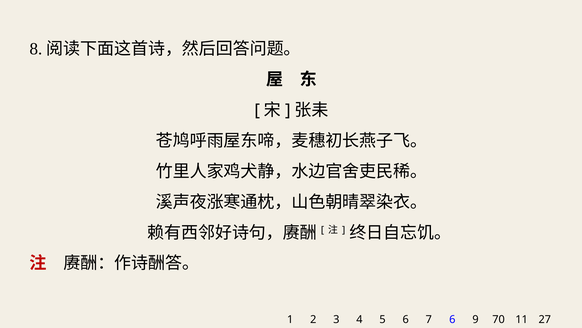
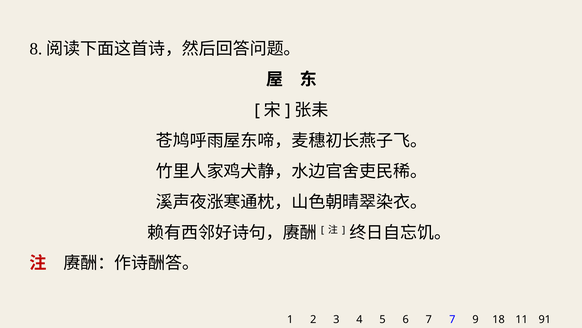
5 6: 6 -> 7
70: 70 -> 18
27: 27 -> 91
